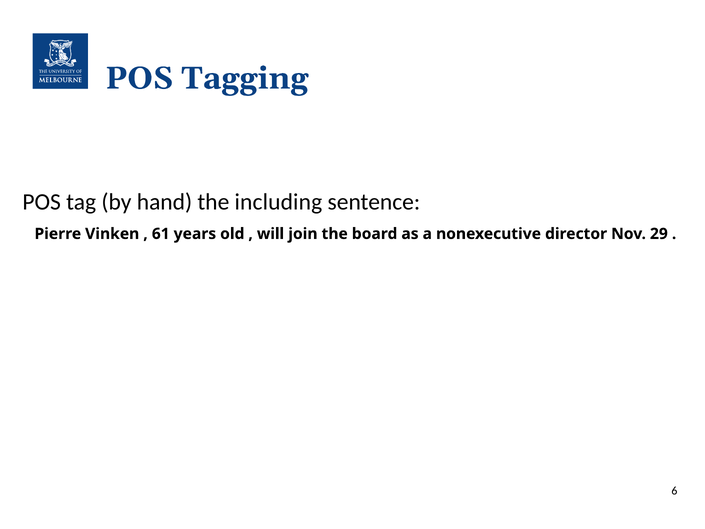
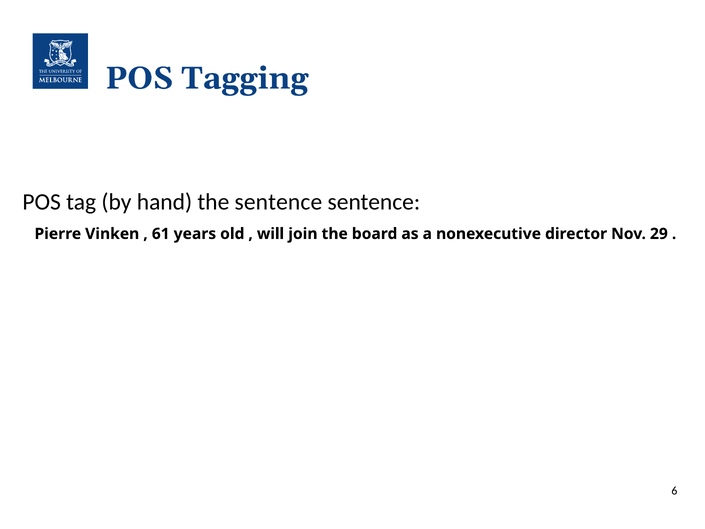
the including: including -> sentence
